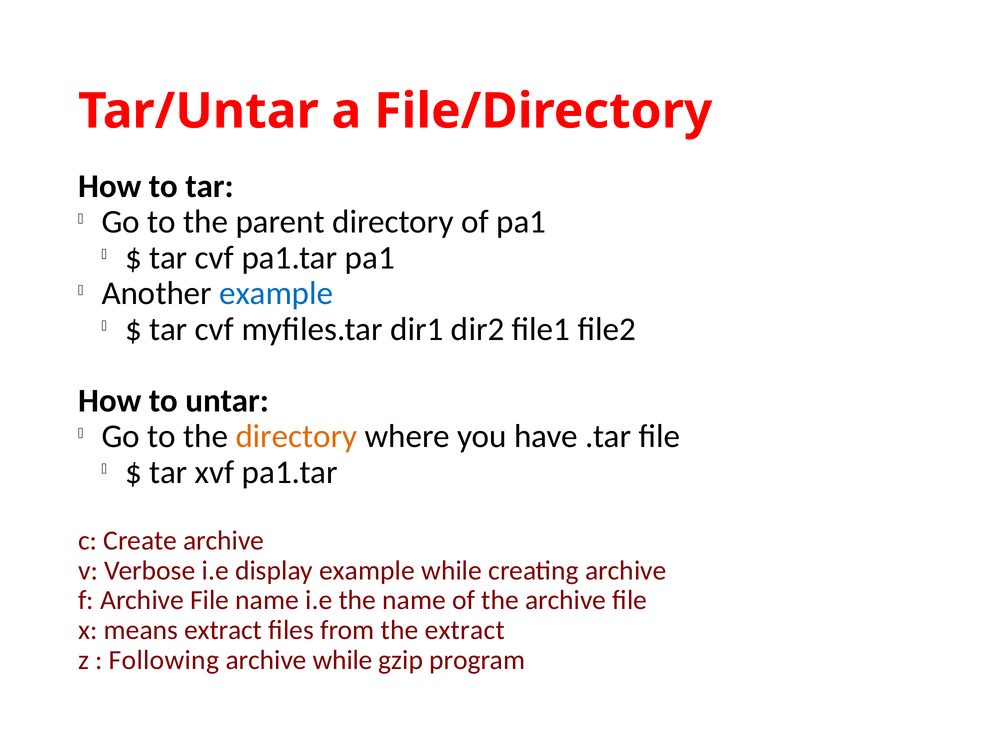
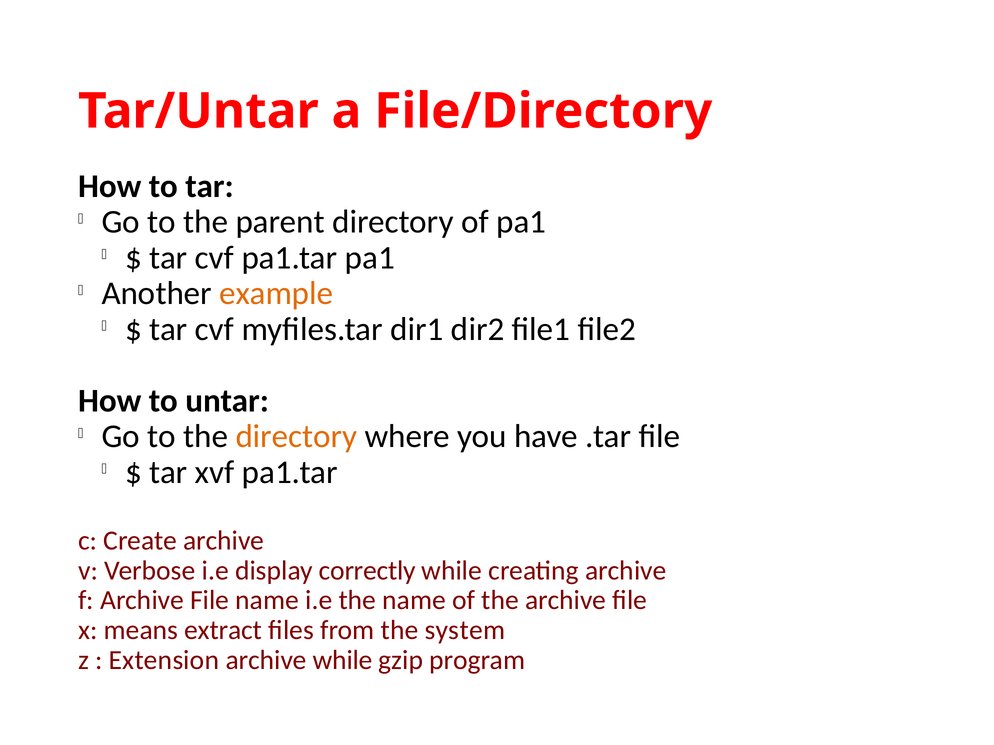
example at (276, 294) colour: blue -> orange
display example: example -> correctly
the extract: extract -> system
Following: Following -> Extension
